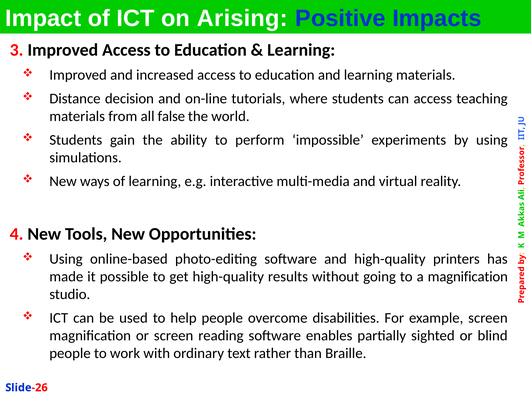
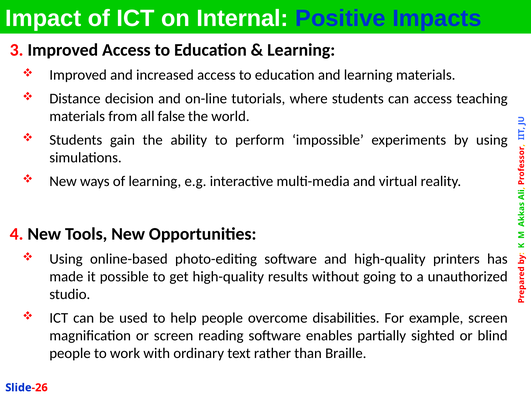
Arising: Arising -> Internal
a magnification: magnification -> unauthorized
